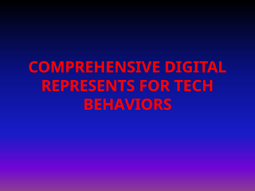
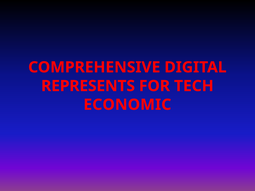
BEHAVIORS: BEHAVIORS -> ECONOMIC
